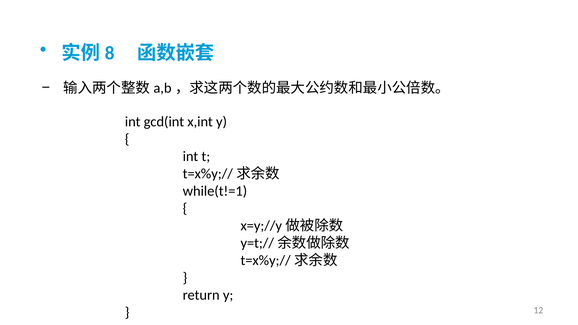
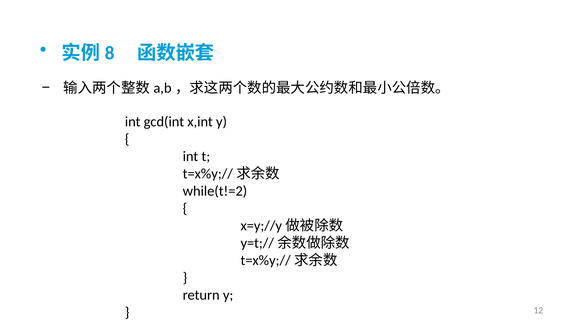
while(t!=1: while(t!=1 -> while(t!=2
